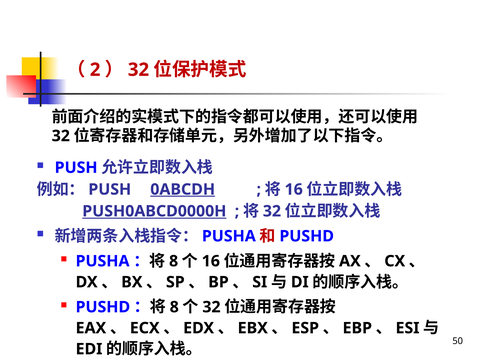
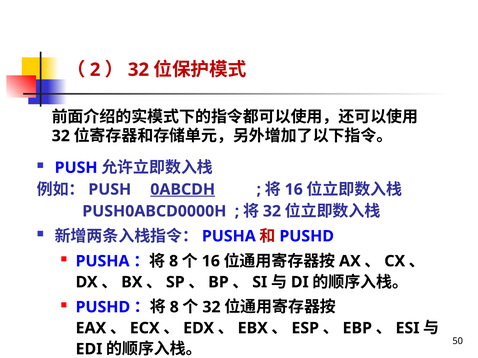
PUSH0ABCD0000H underline: present -> none
